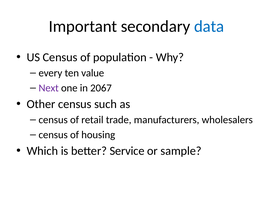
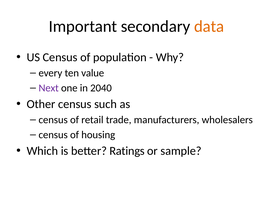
data colour: blue -> orange
2067: 2067 -> 2040
Service: Service -> Ratings
